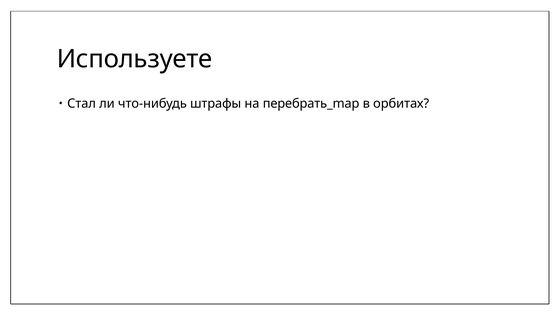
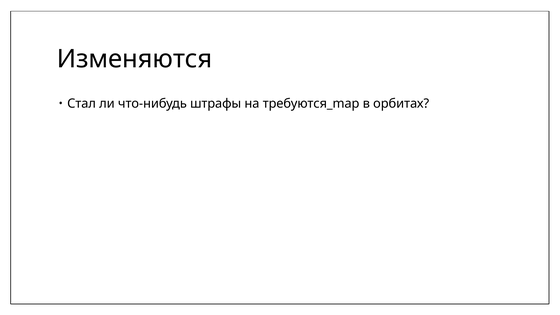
Используете: Используете -> Изменяются
перебрать_map: перебрать_map -> требуются_map
